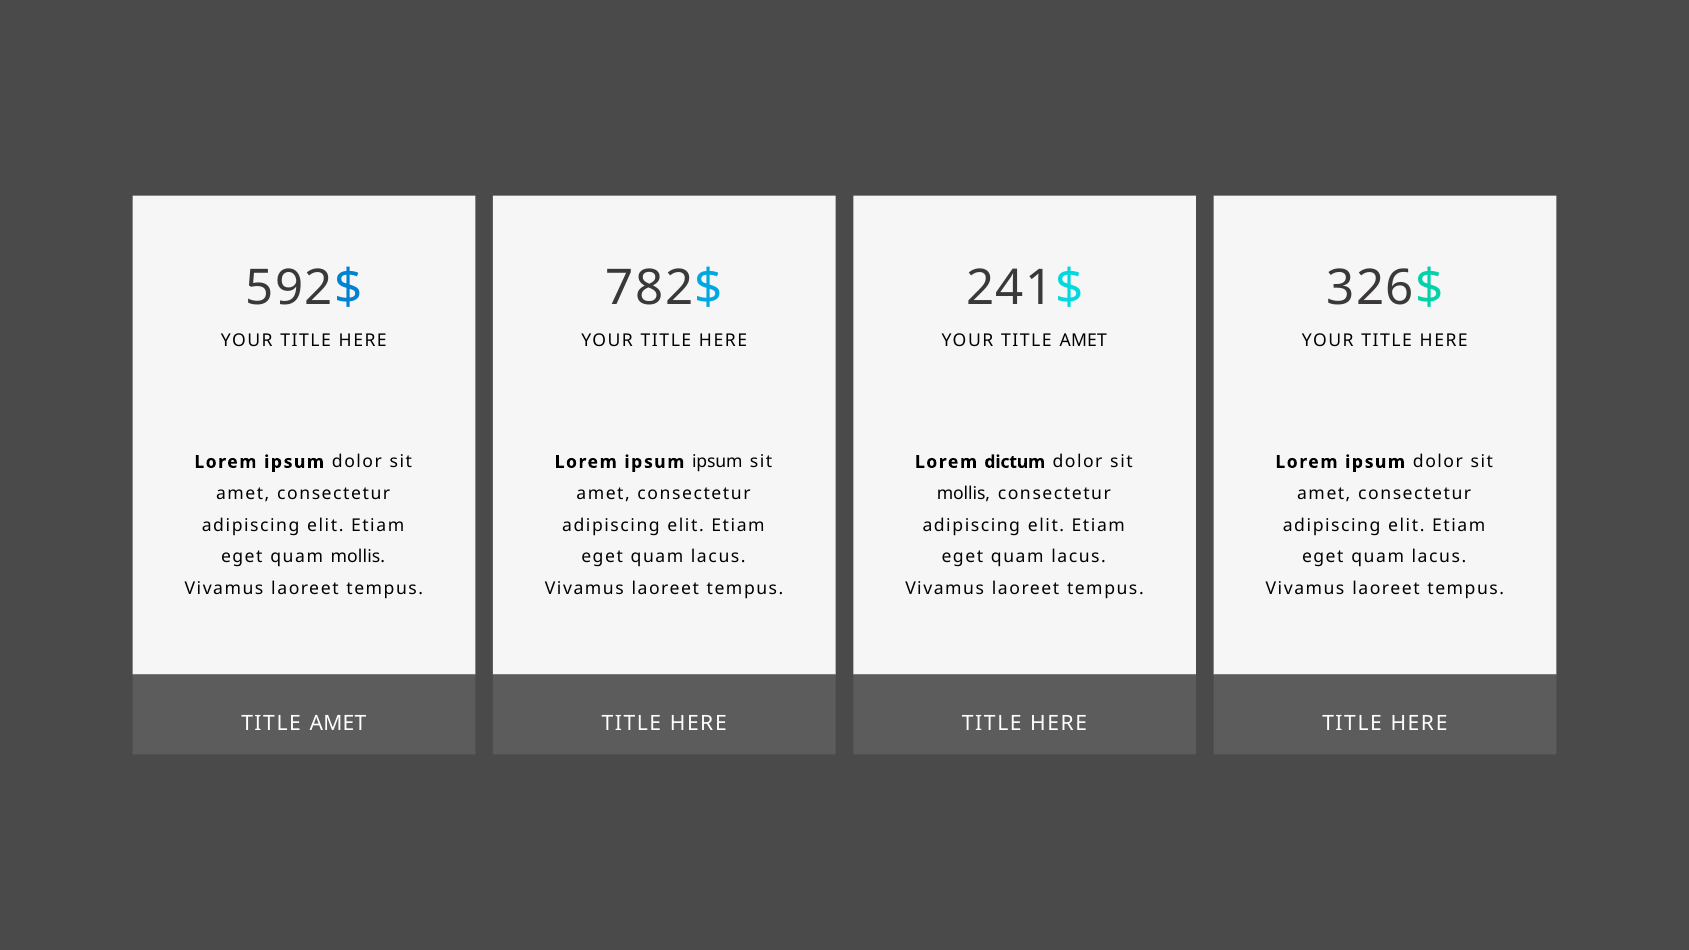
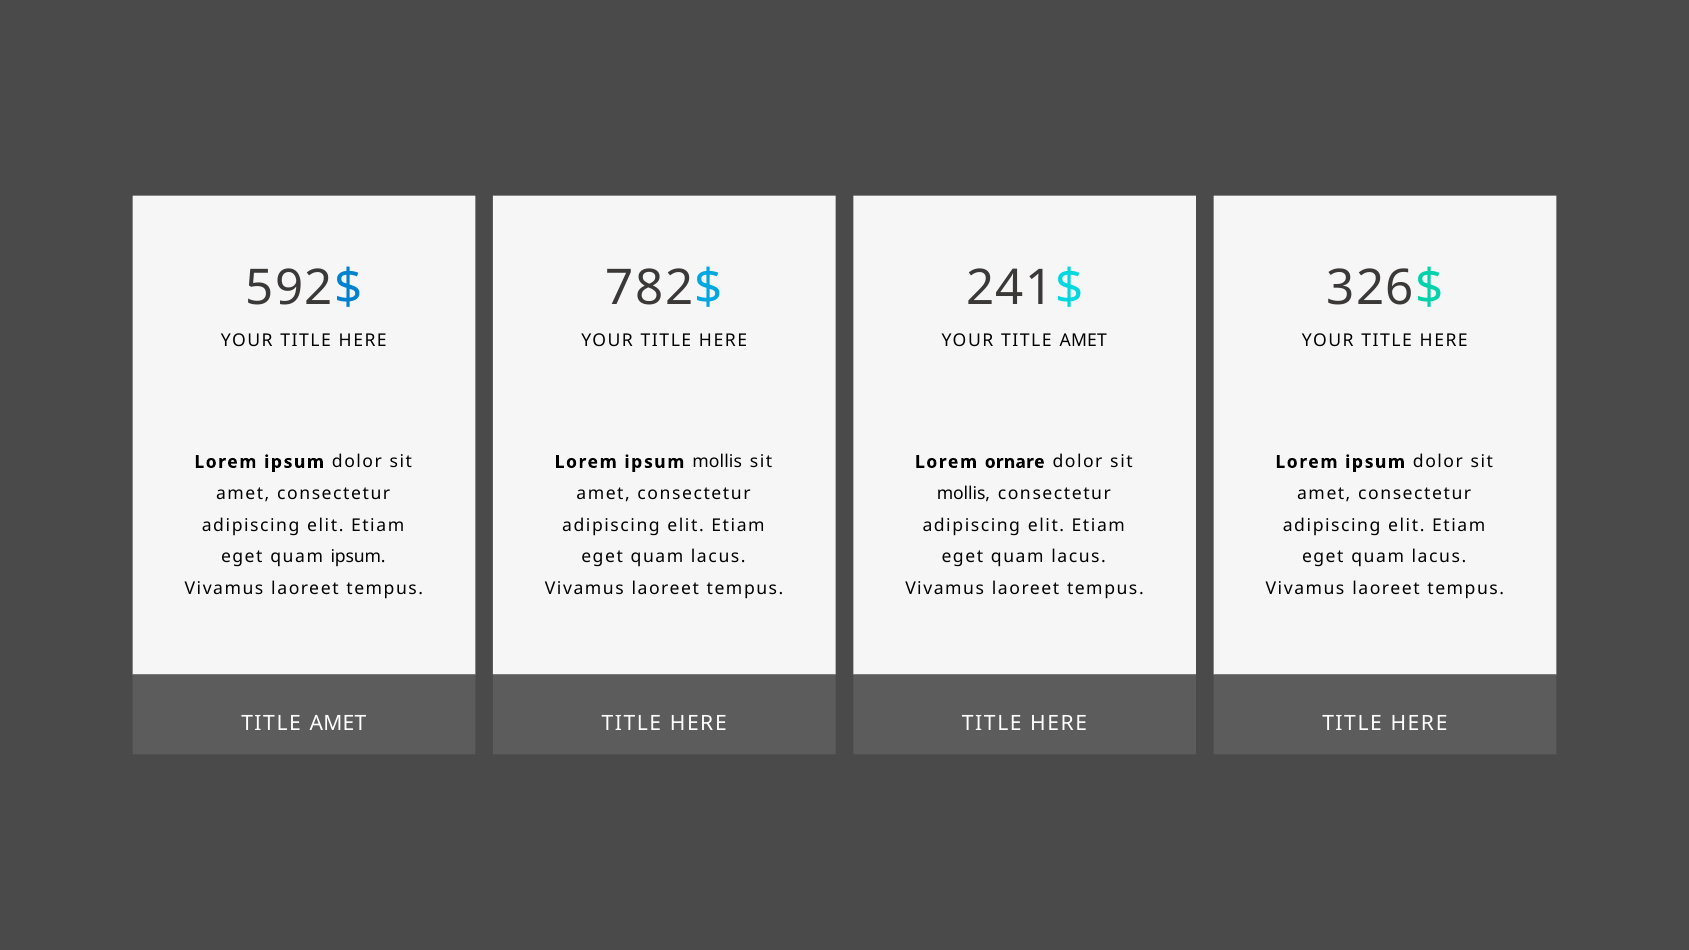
ipsum ipsum: ipsum -> mollis
dictum: dictum -> ornare
quam mollis: mollis -> ipsum
